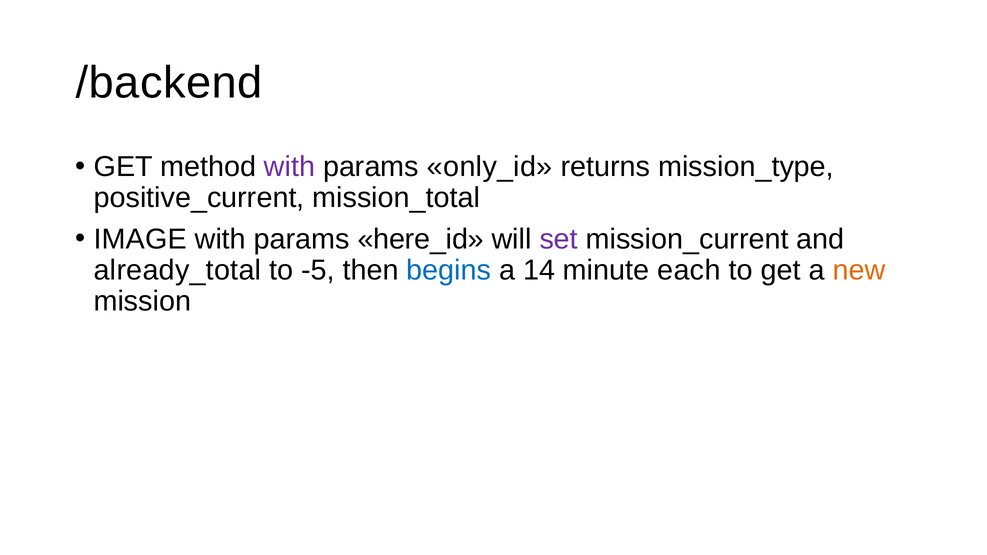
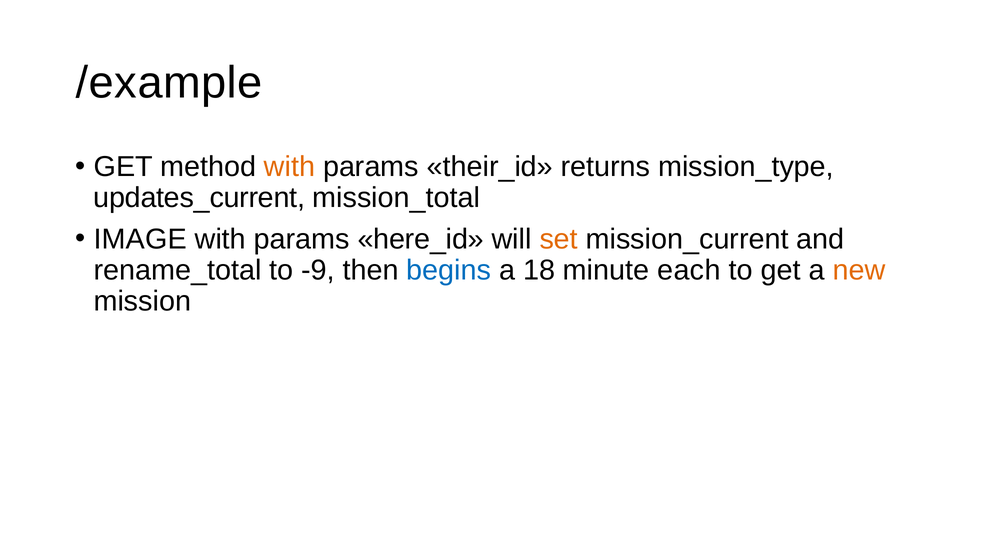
/backend: /backend -> /example
with at (290, 167) colour: purple -> orange
only_id: only_id -> their_id
positive_current: positive_current -> updates_current
set colour: purple -> orange
already_total: already_total -> rename_total
-5: -5 -> -9
14: 14 -> 18
